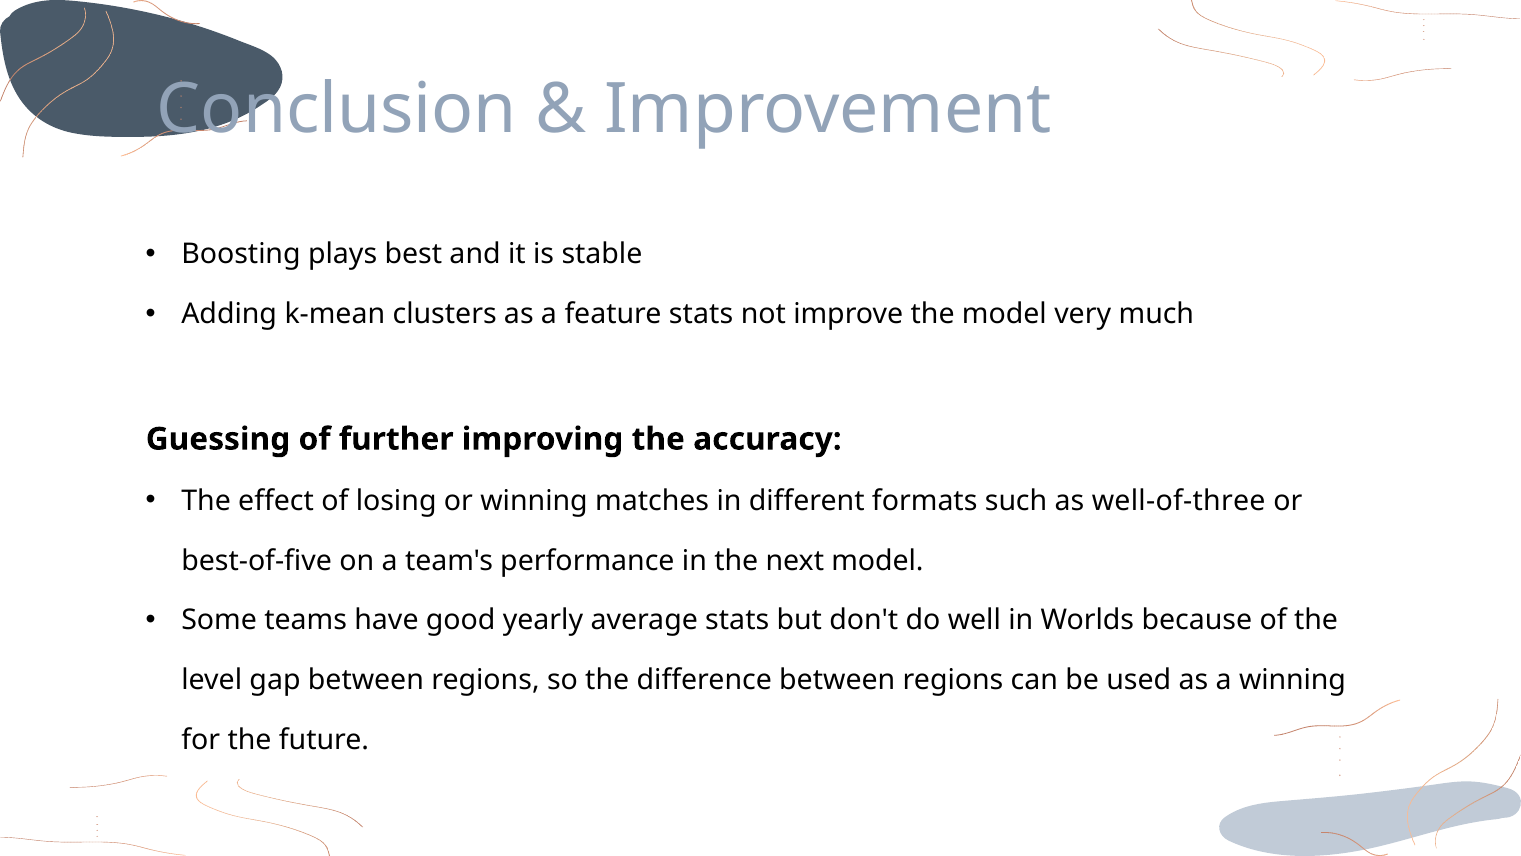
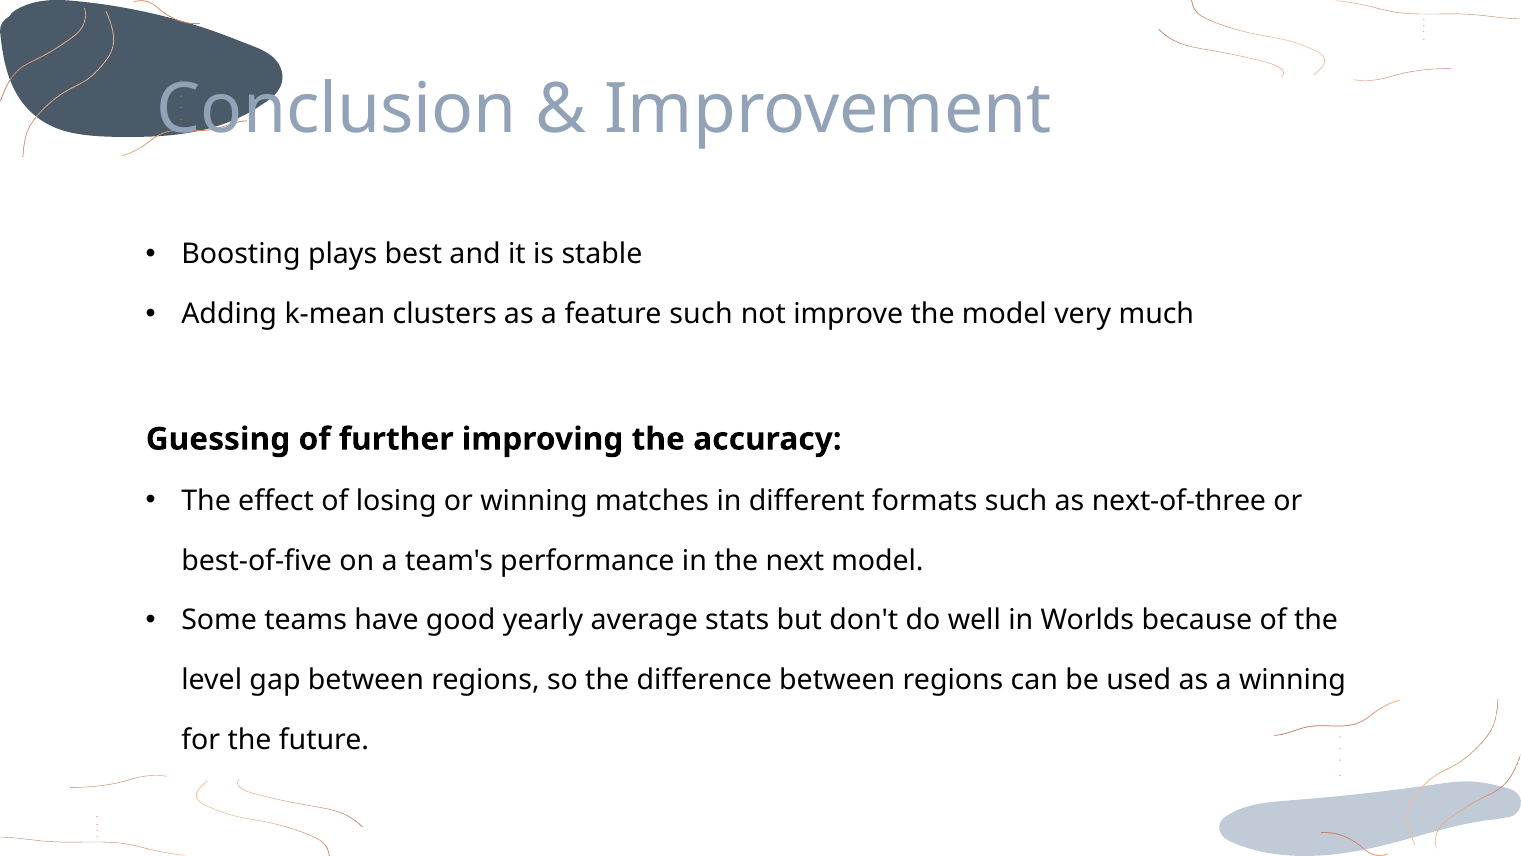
feature stats: stats -> such
well-of-three: well-of-three -> next-of-three
